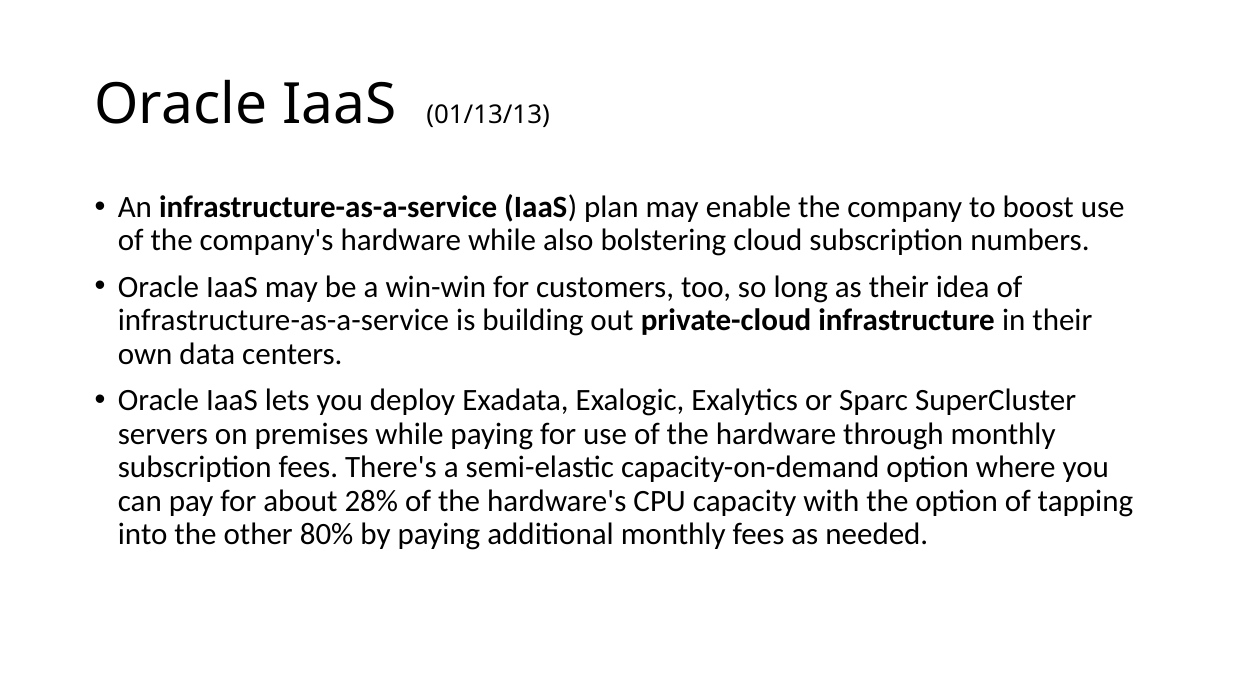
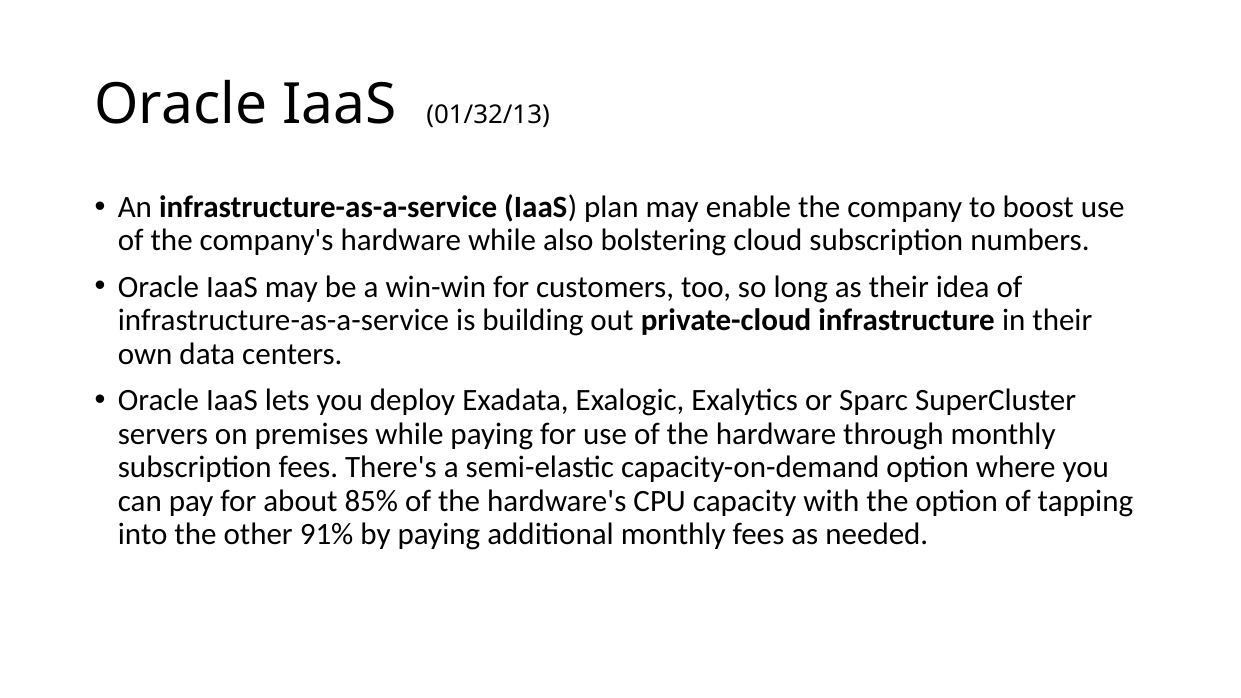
01/13/13: 01/13/13 -> 01/32/13
28%: 28% -> 85%
80%: 80% -> 91%
